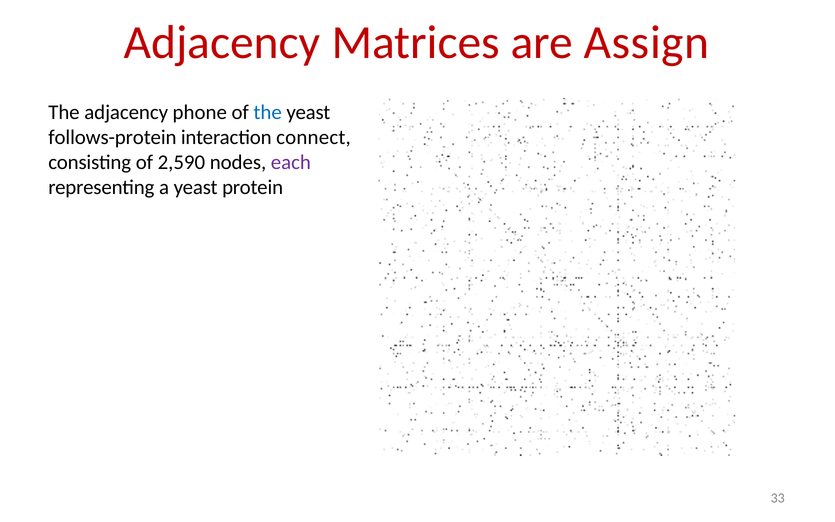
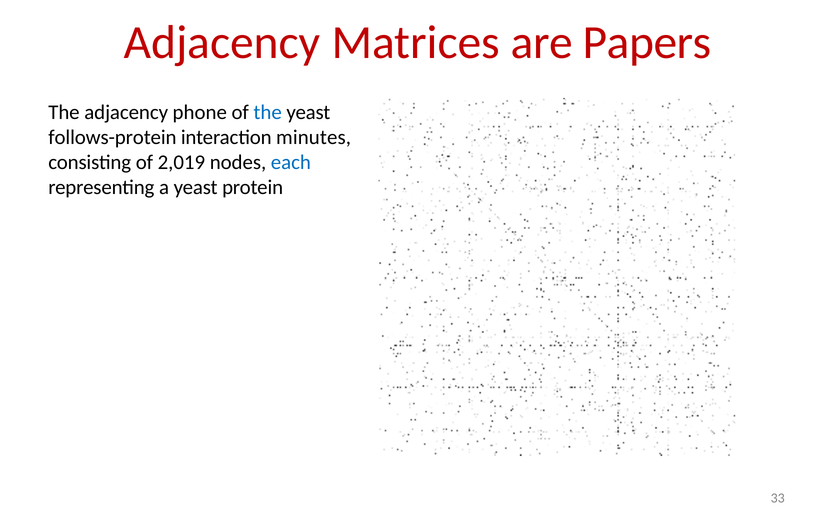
Assign: Assign -> Papers
connect: connect -> minutes
2,590: 2,590 -> 2,019
each colour: purple -> blue
